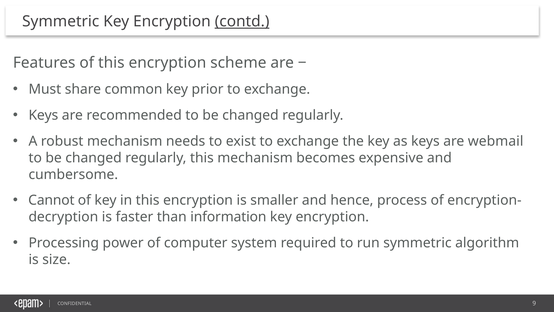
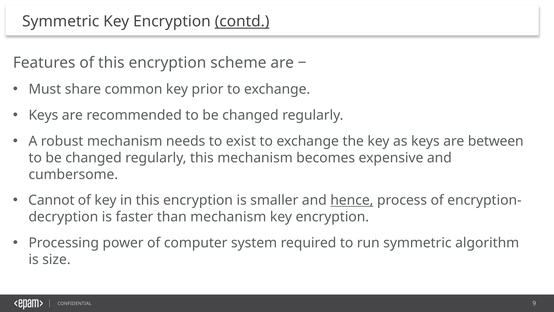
webmail: webmail -> between
hence underline: none -> present
than information: information -> mechanism
